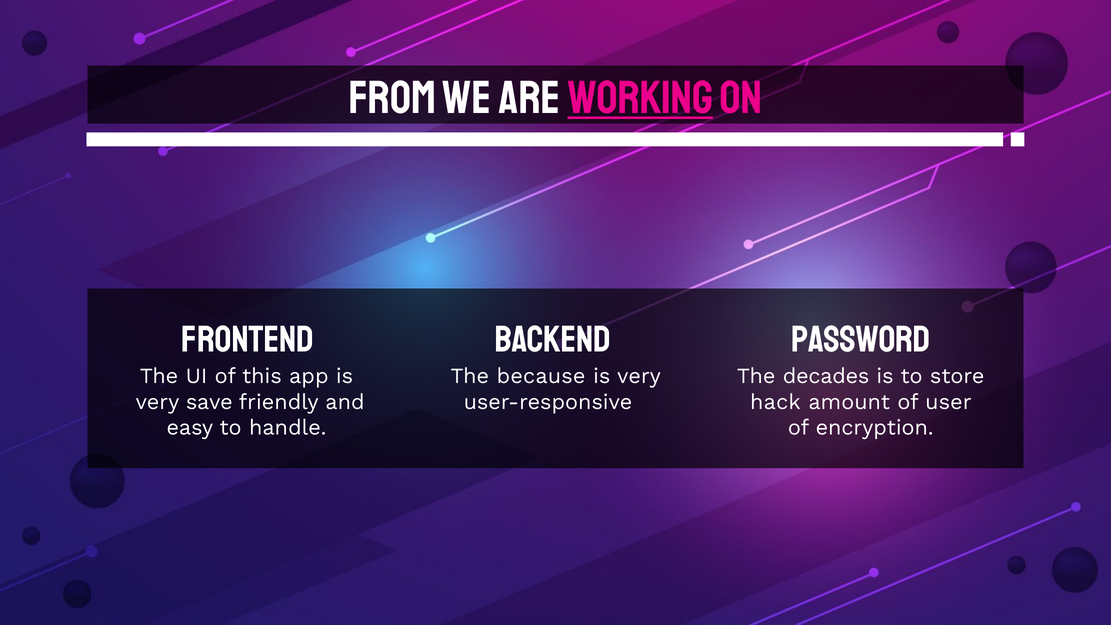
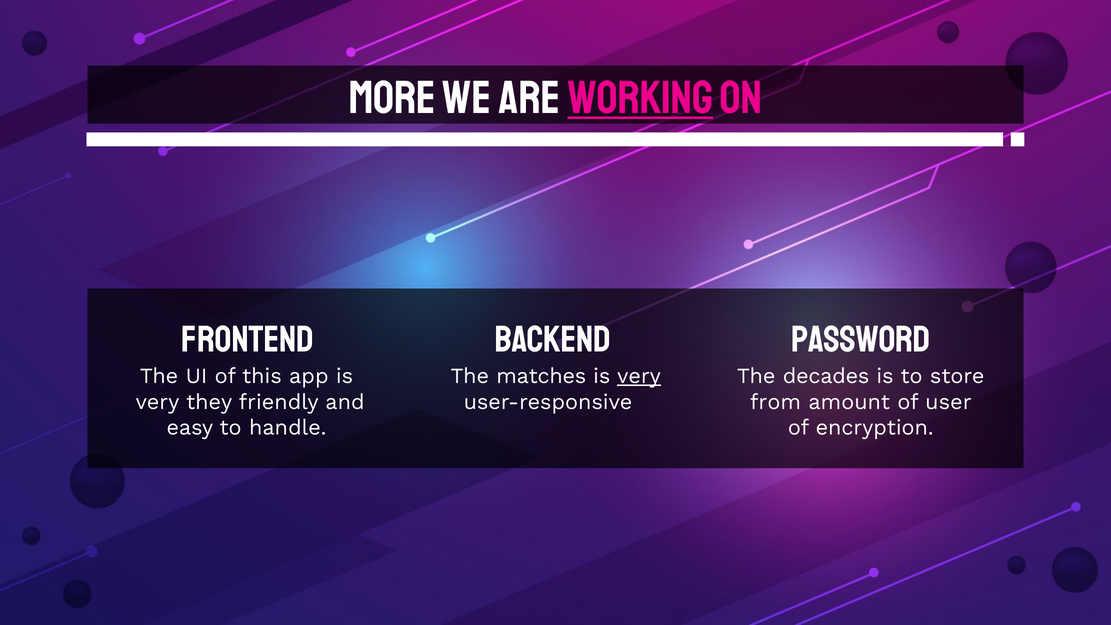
From: From -> More
because: because -> matches
very at (639, 376) underline: none -> present
save: save -> they
hack: hack -> from
